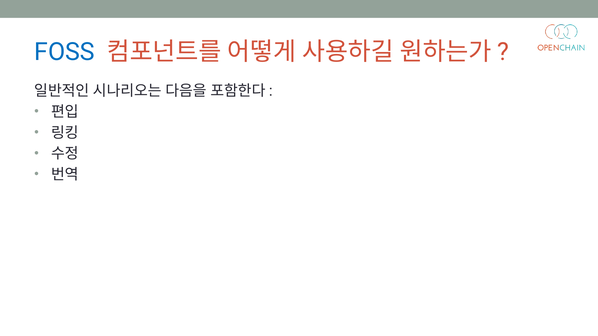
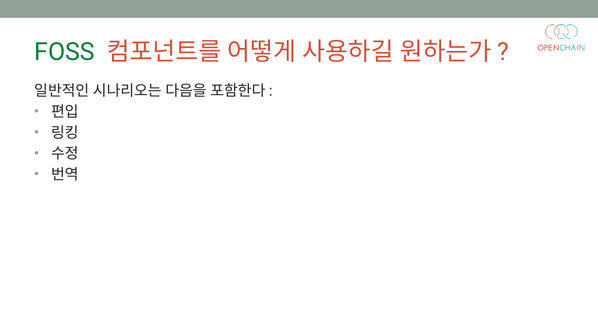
FOSS colour: blue -> green
